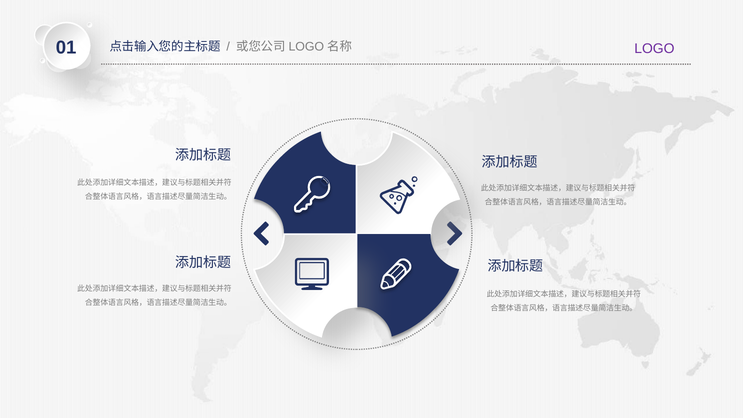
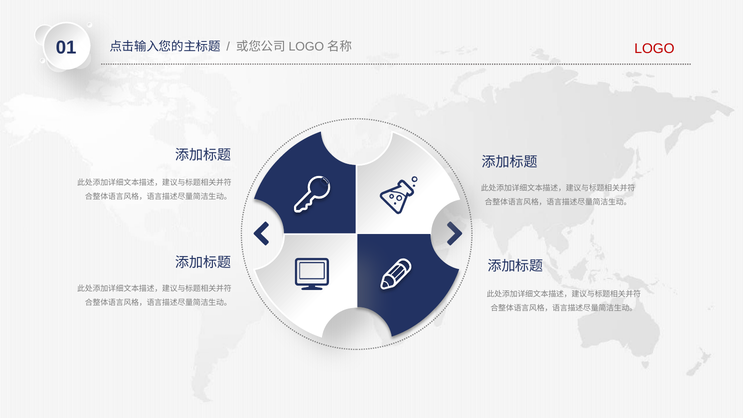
LOGO colour: purple -> red
